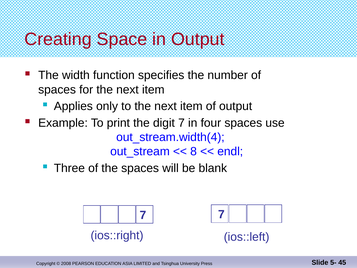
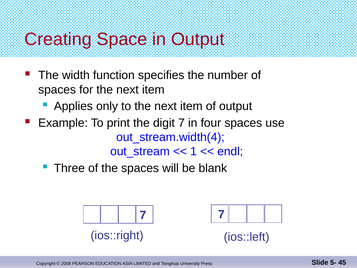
8: 8 -> 1
